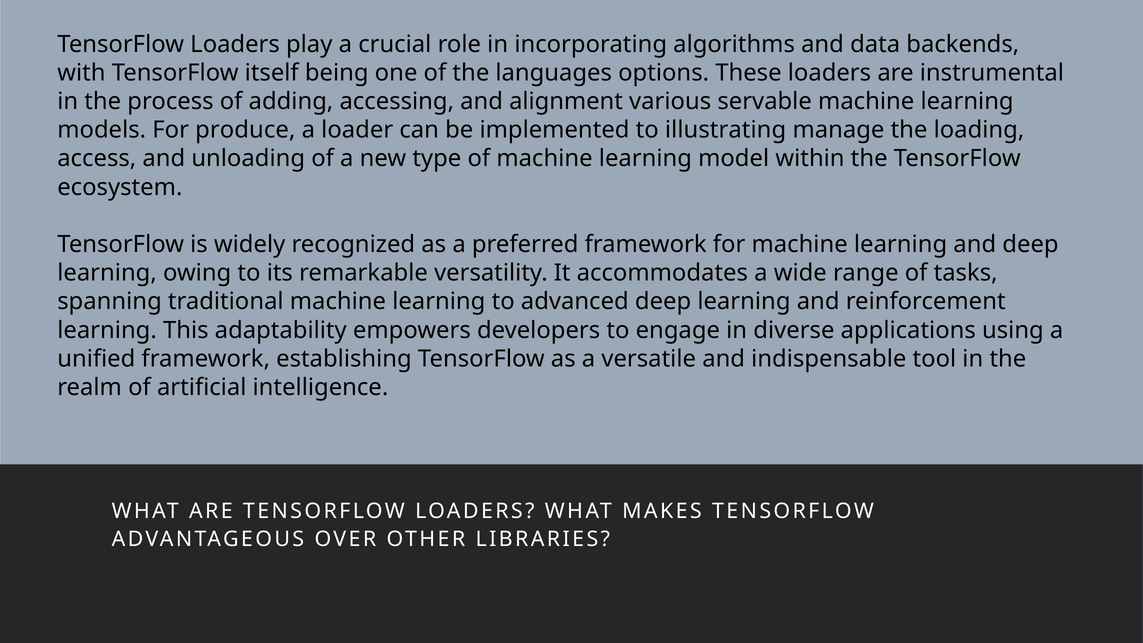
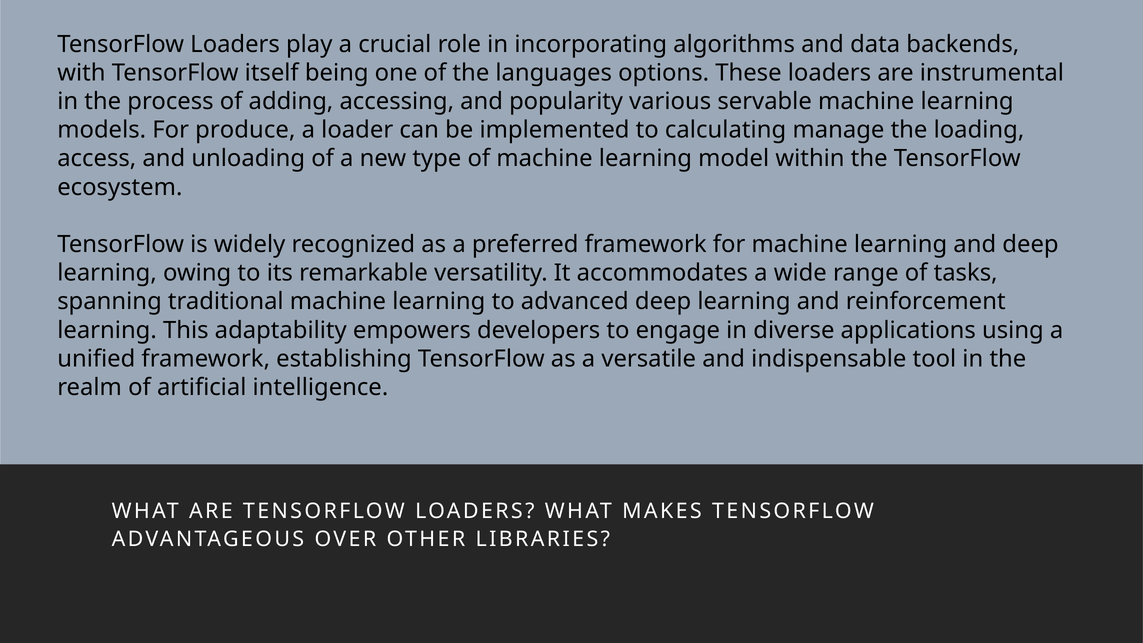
alignment: alignment -> popularity
illustrating: illustrating -> calculating
